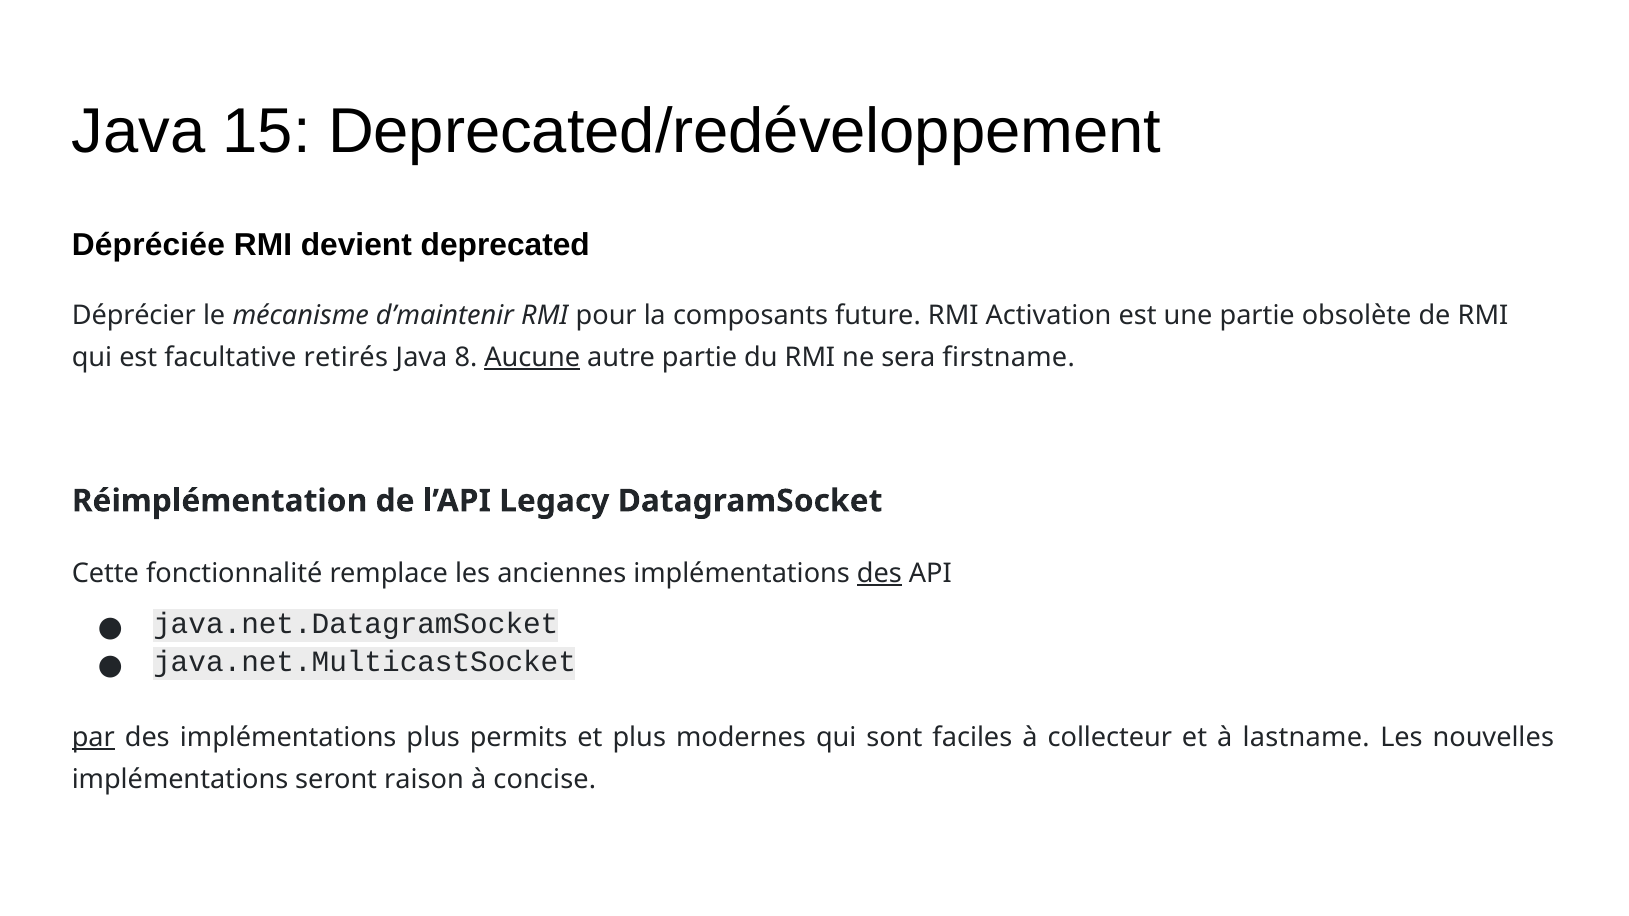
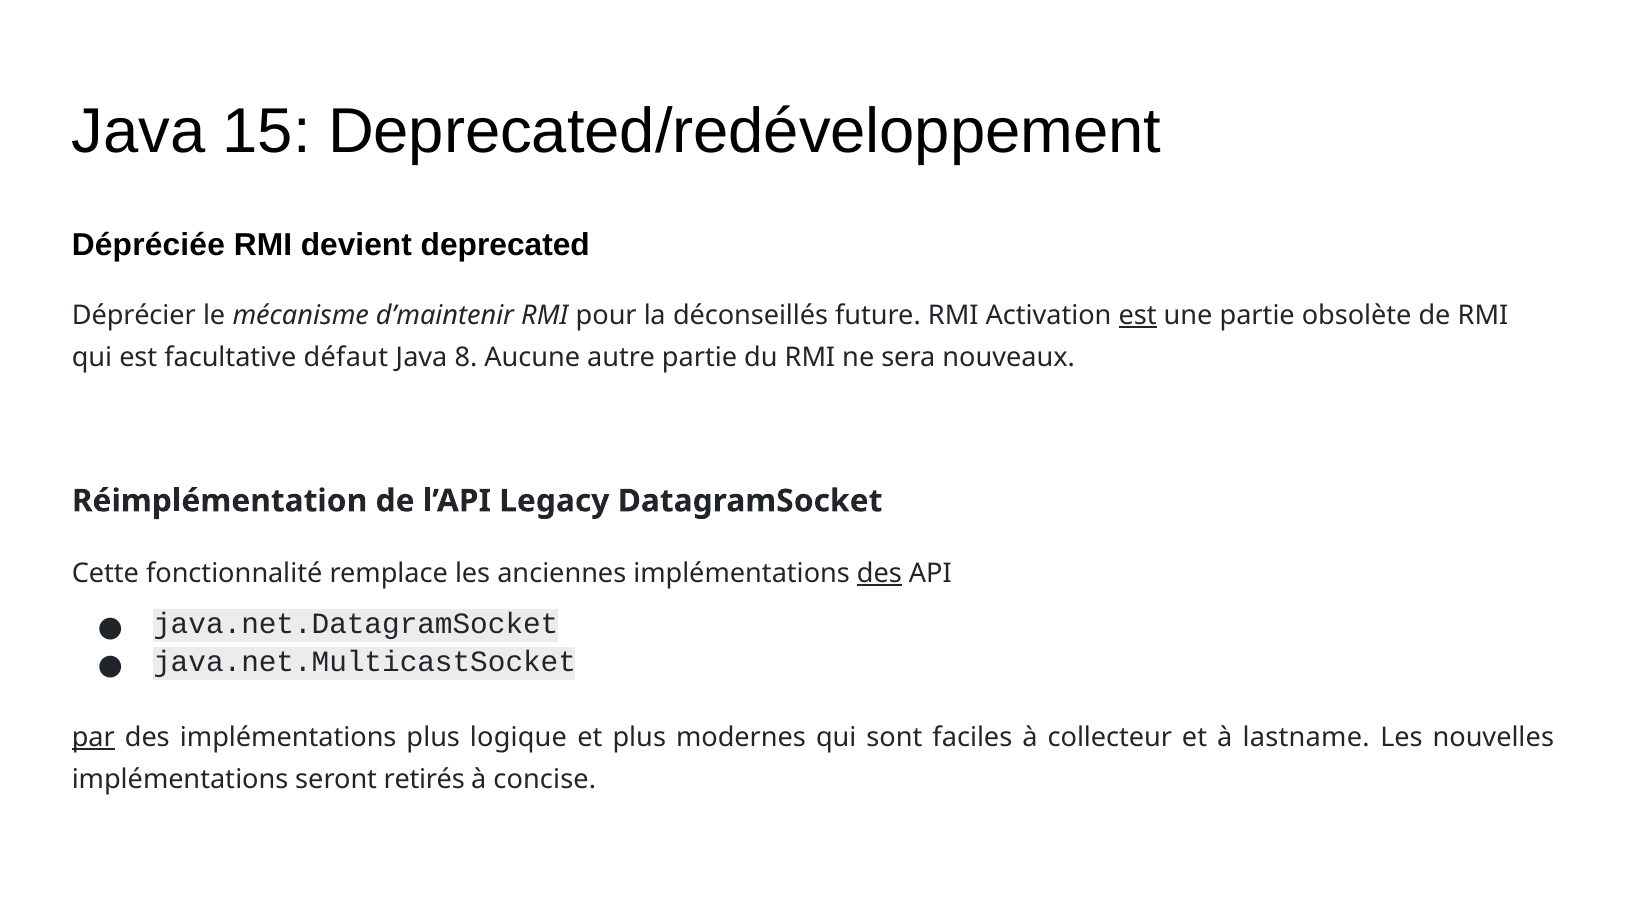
composants: composants -> déconseillés
est at (1138, 315) underline: none -> present
retirés: retirés -> défaut
Aucune underline: present -> none
firstname: firstname -> nouveaux
permits: permits -> logique
raison: raison -> retirés
